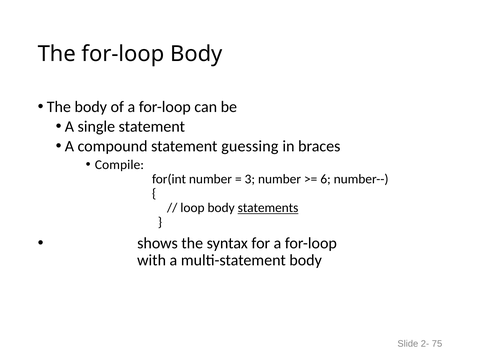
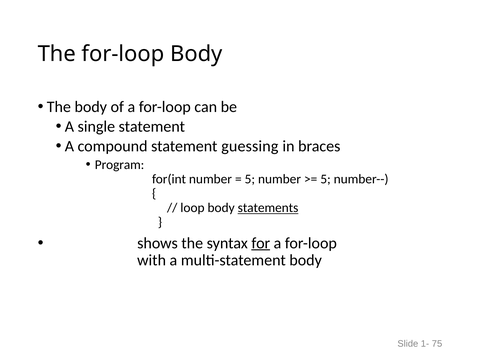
Compile: Compile -> Program
3 at (250, 179): 3 -> 5
6 at (326, 179): 6 -> 5
for underline: none -> present
2-: 2- -> 1-
